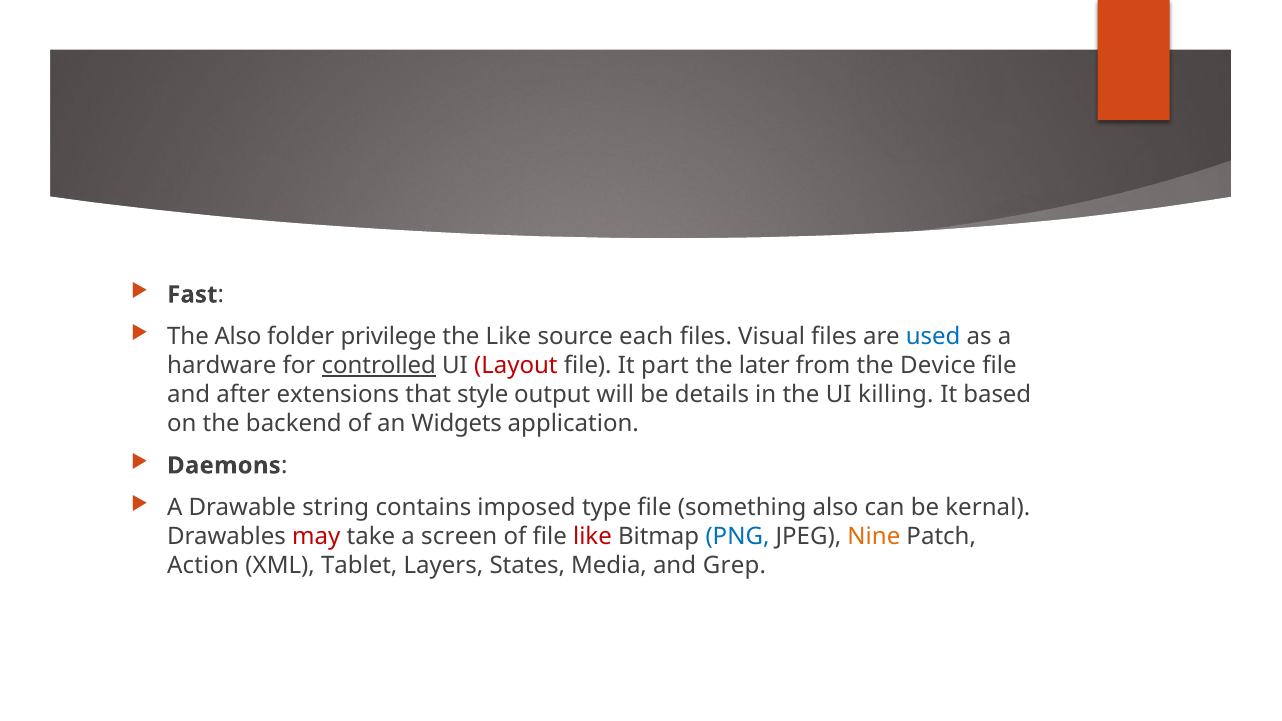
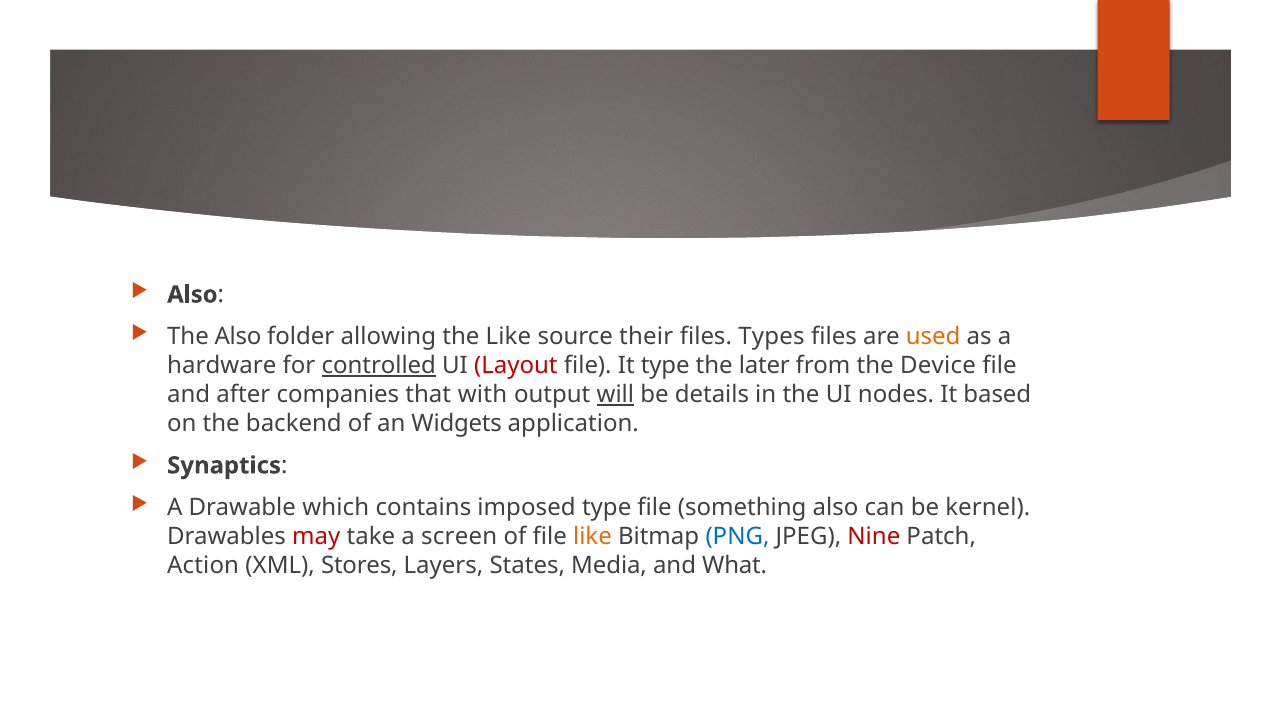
Fast at (192, 295): Fast -> Also
privilege: privilege -> allowing
each: each -> their
Visual: Visual -> Types
used colour: blue -> orange
It part: part -> type
extensions: extensions -> companies
style: style -> with
will underline: none -> present
killing: killing -> nodes
Daemons: Daemons -> Synaptics
string: string -> which
kernal: kernal -> kernel
like at (592, 537) colour: red -> orange
Nine colour: orange -> red
Tablet: Tablet -> Stores
Grep: Grep -> What
